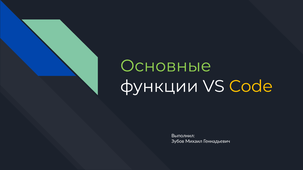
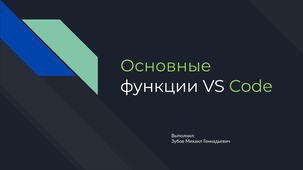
Code colour: yellow -> light green
